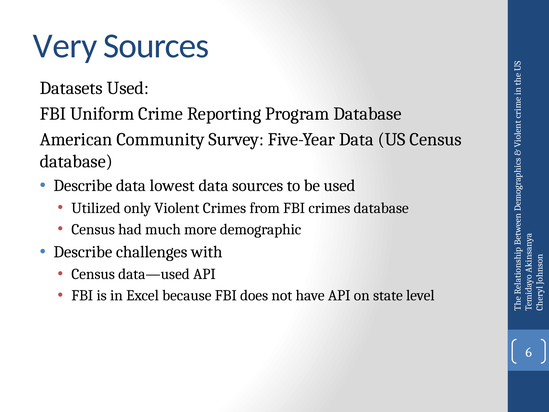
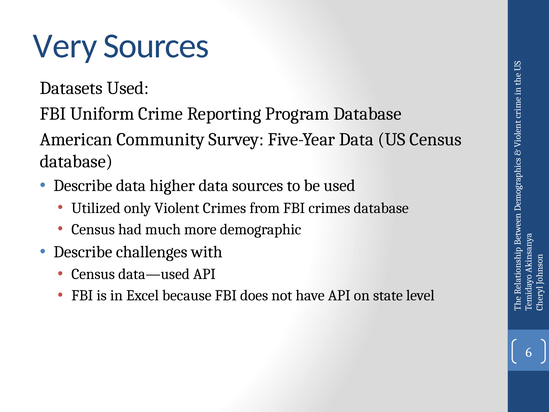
lowest: lowest -> higher
